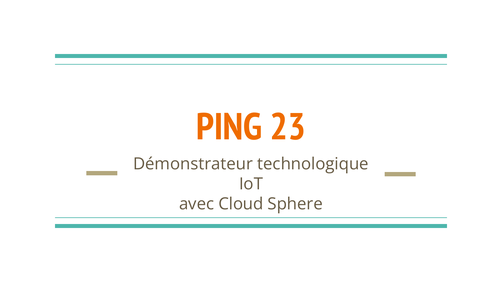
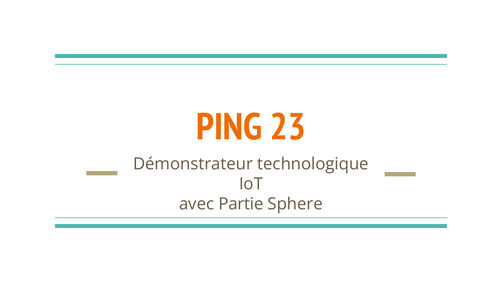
Cloud: Cloud -> Partie
